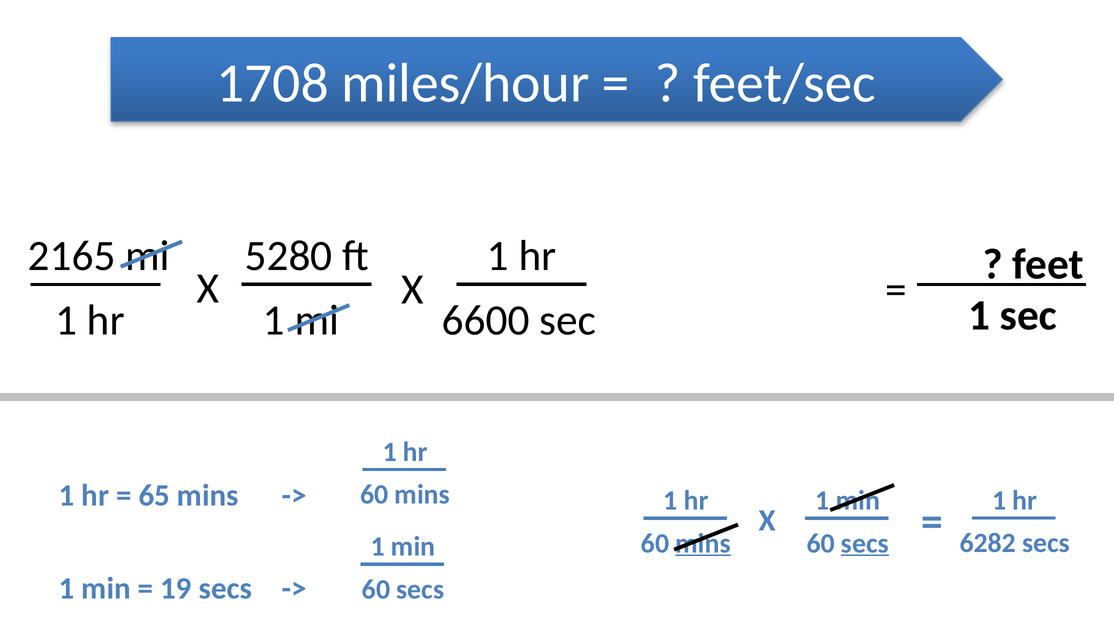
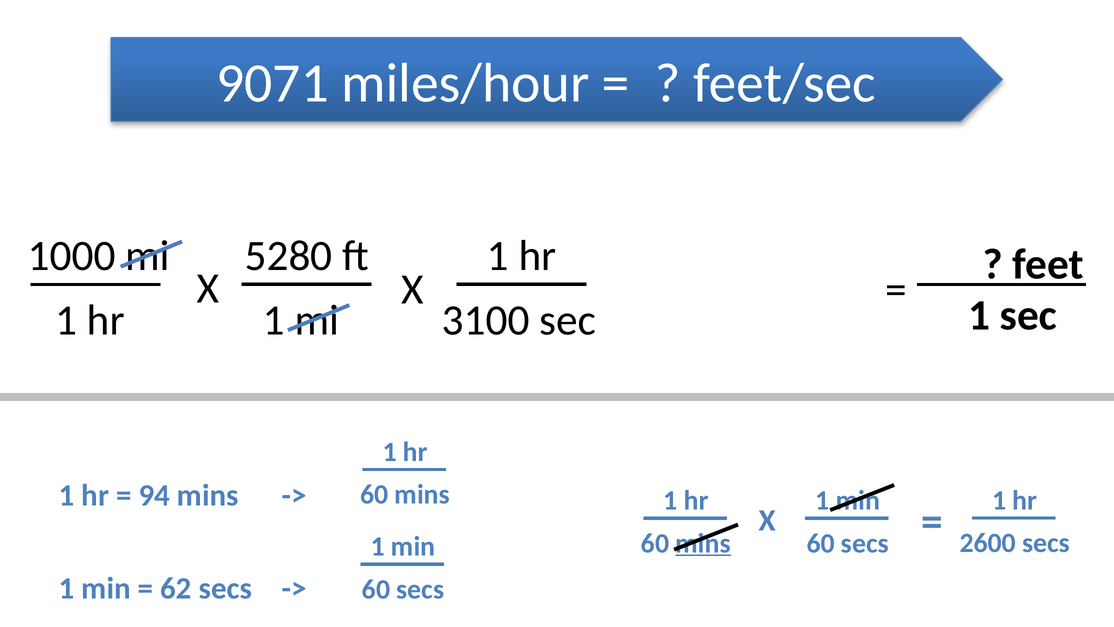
1708: 1708 -> 9071
2165: 2165 -> 1000
6600: 6600 -> 3100
65: 65 -> 94
6282: 6282 -> 2600
secs at (865, 543) underline: present -> none
19: 19 -> 62
